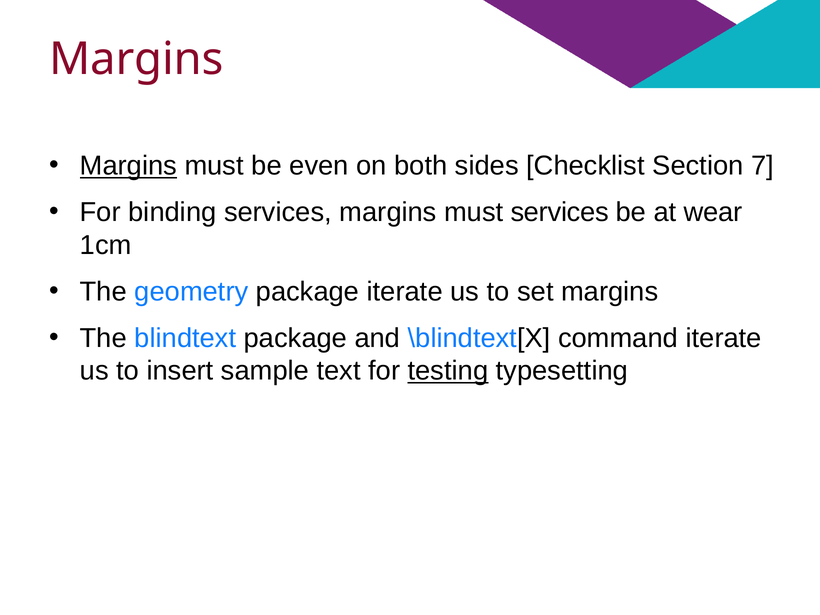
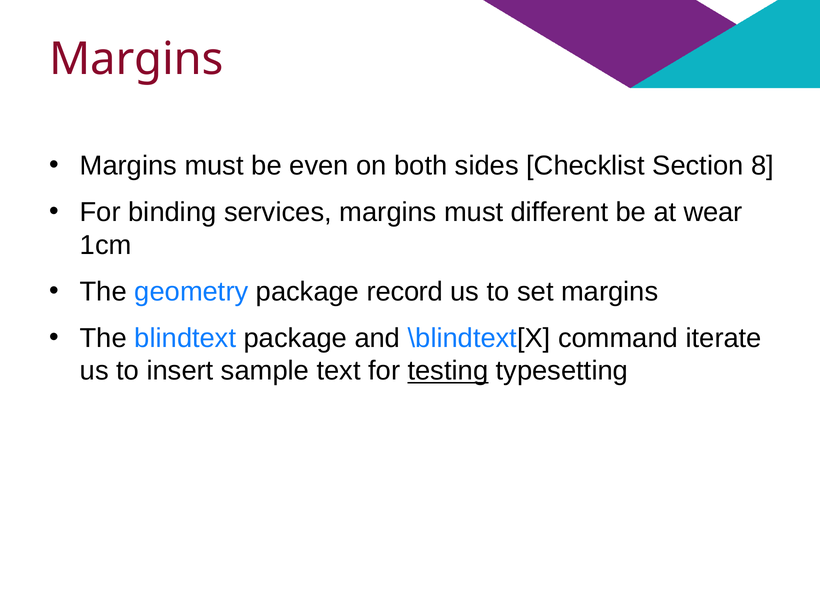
Margins at (128, 166) underline: present -> none
7: 7 -> 8
must services: services -> different
package iterate: iterate -> record
